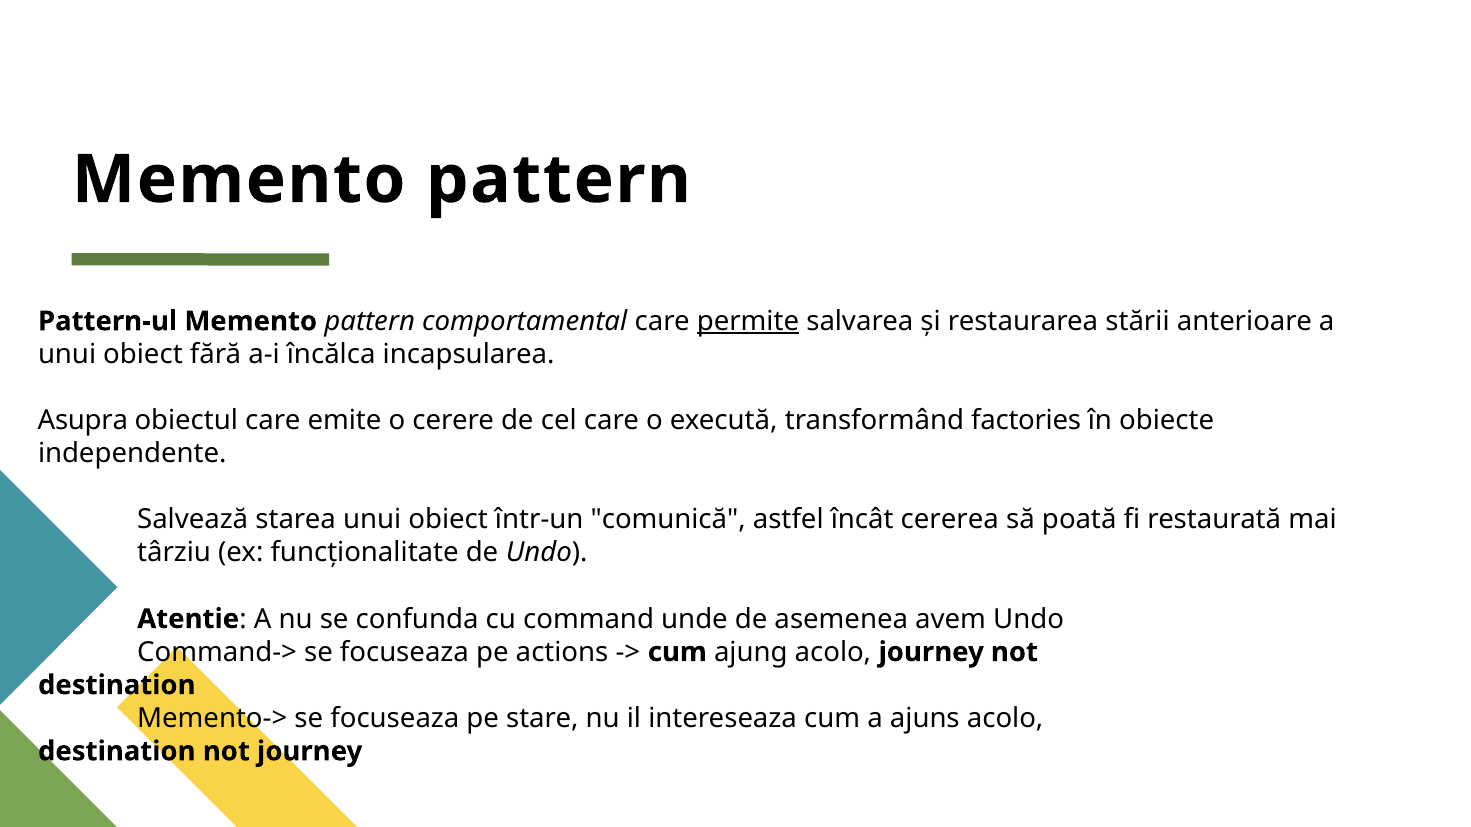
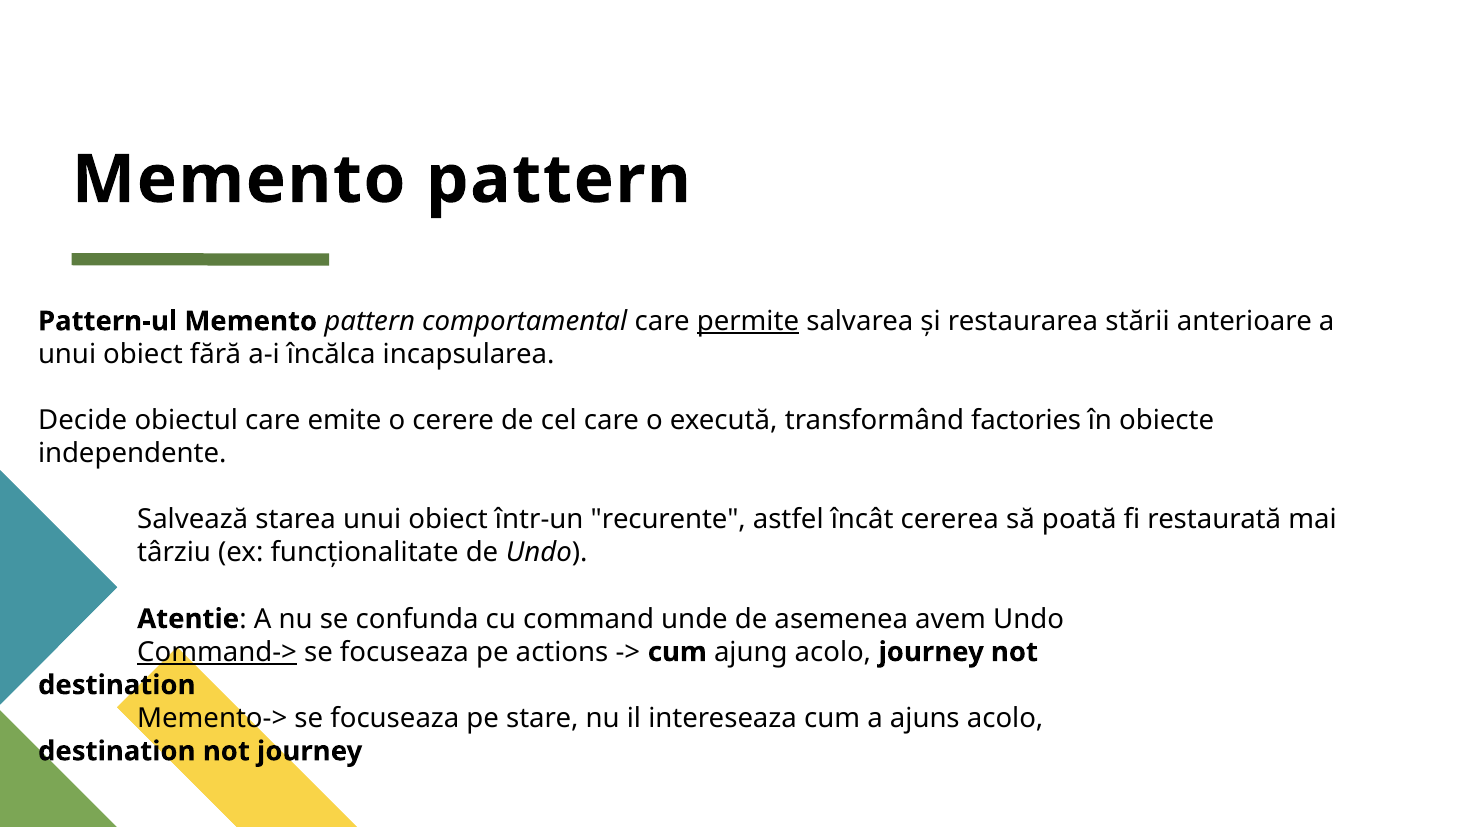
Asupra: Asupra -> Decide
comunică: comunică -> recurente
Command-> underline: none -> present
